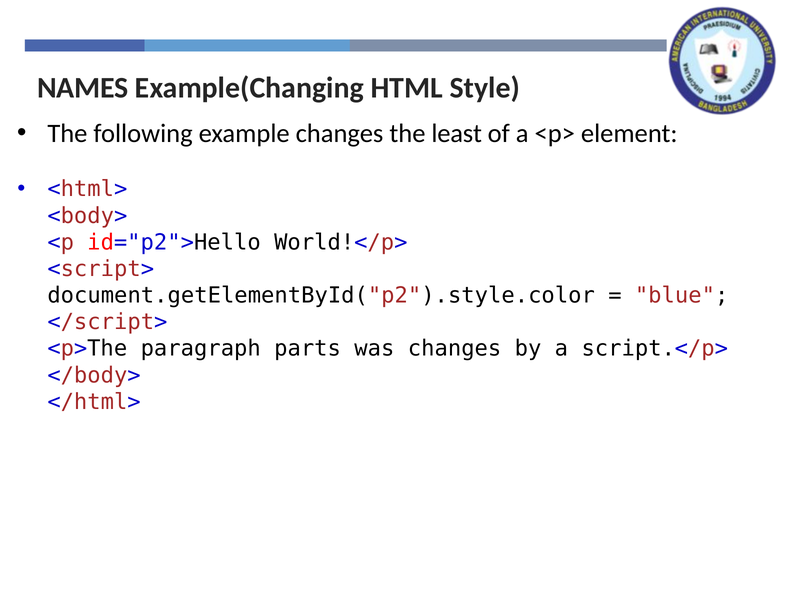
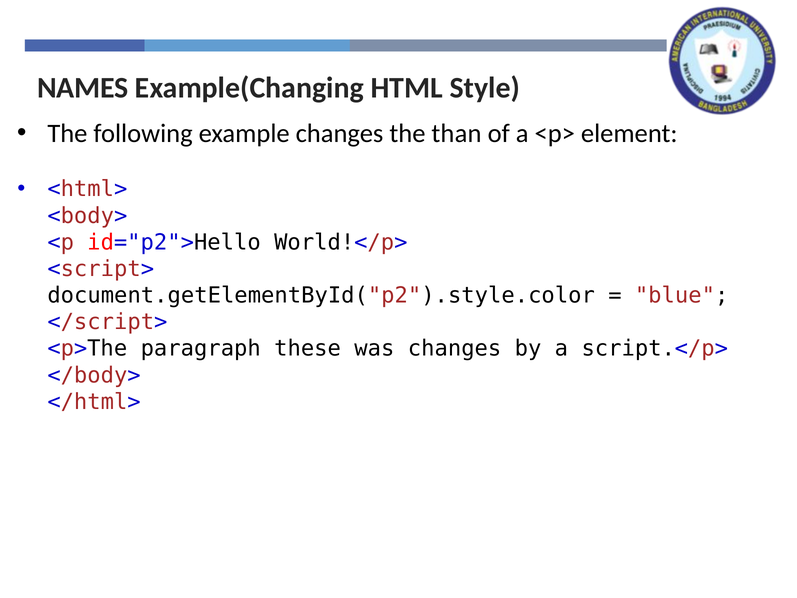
least: least -> than
parts: parts -> these
